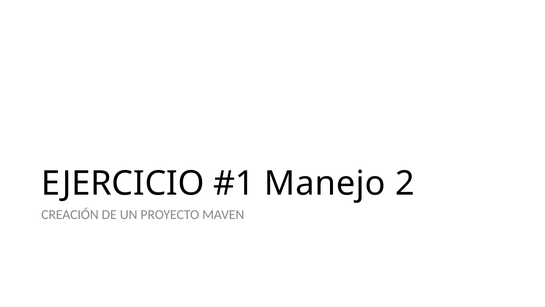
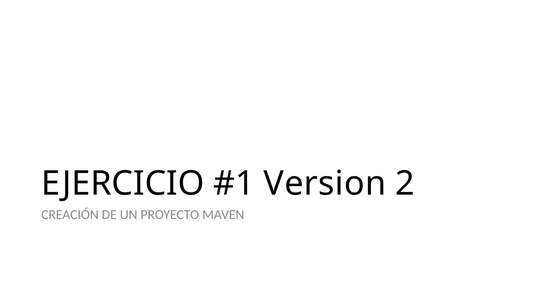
Manejo: Manejo -> Version
